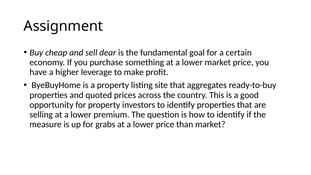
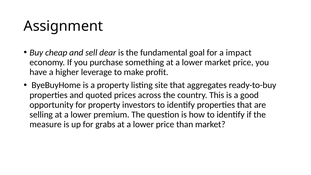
certain: certain -> impact
